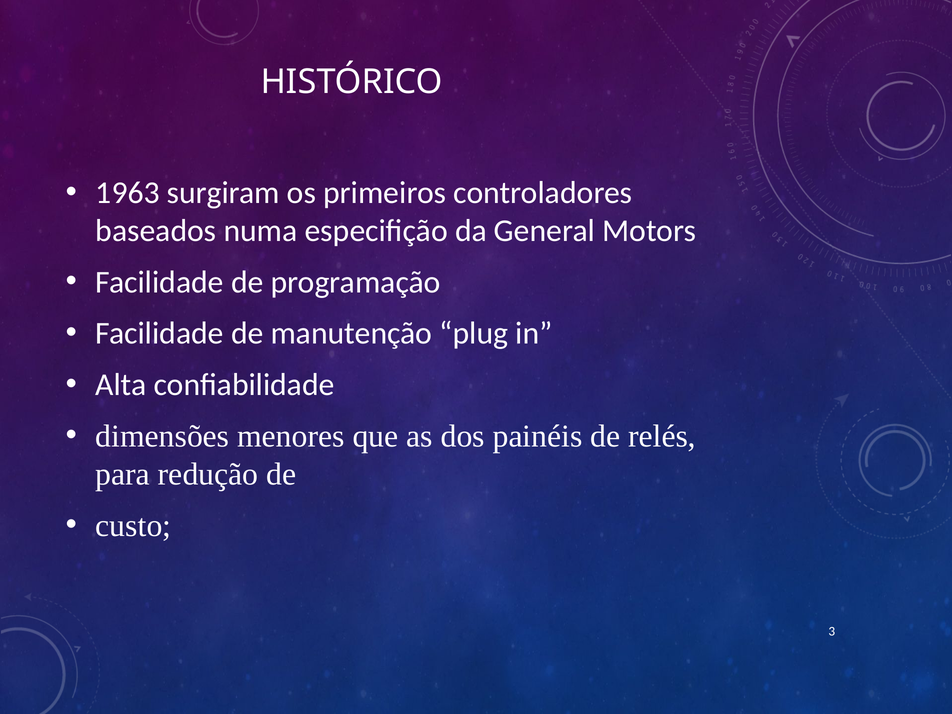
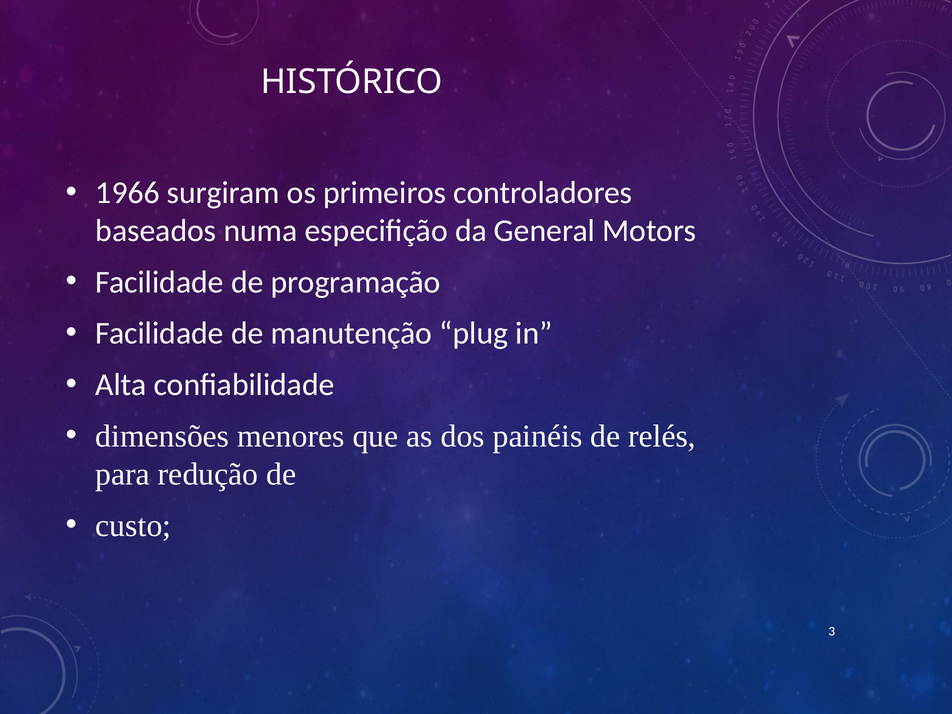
1963: 1963 -> 1966
